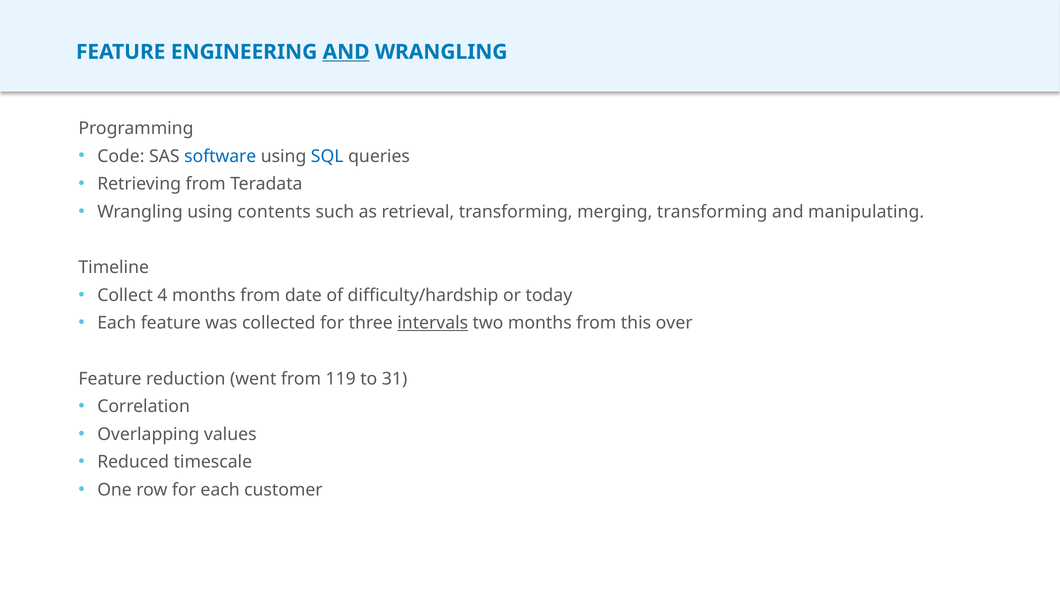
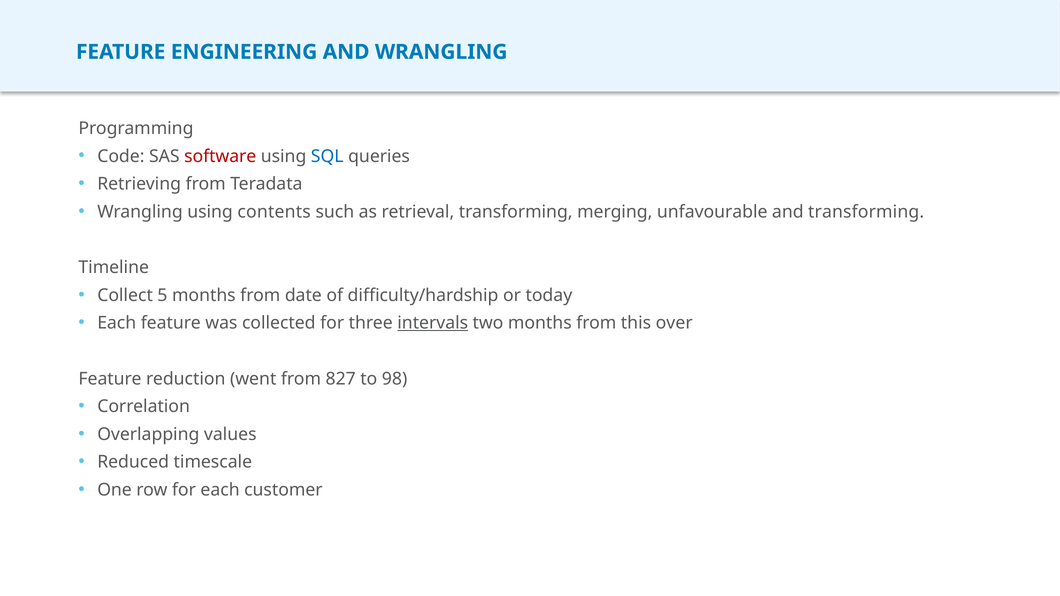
AND at (346, 52) underline: present -> none
software colour: blue -> red
merging transforming: transforming -> unfavourable
and manipulating: manipulating -> transforming
4: 4 -> 5
119: 119 -> 827
31: 31 -> 98
